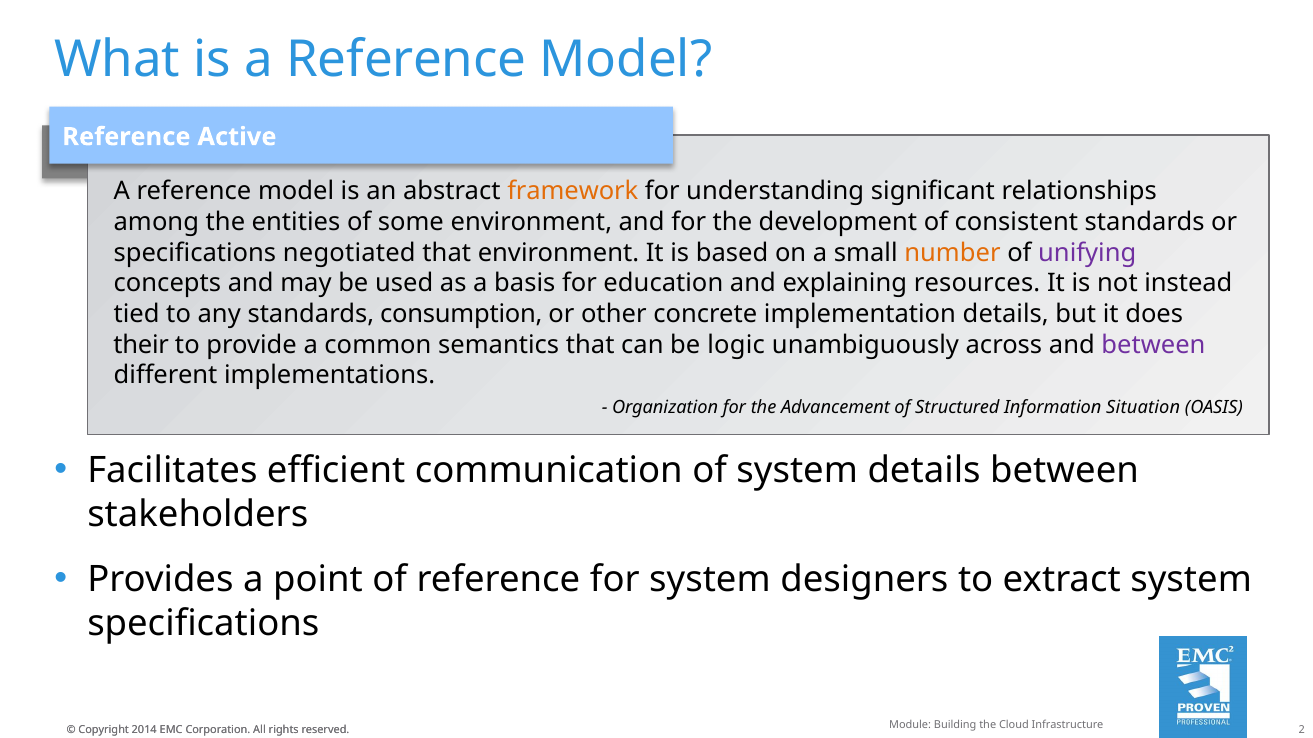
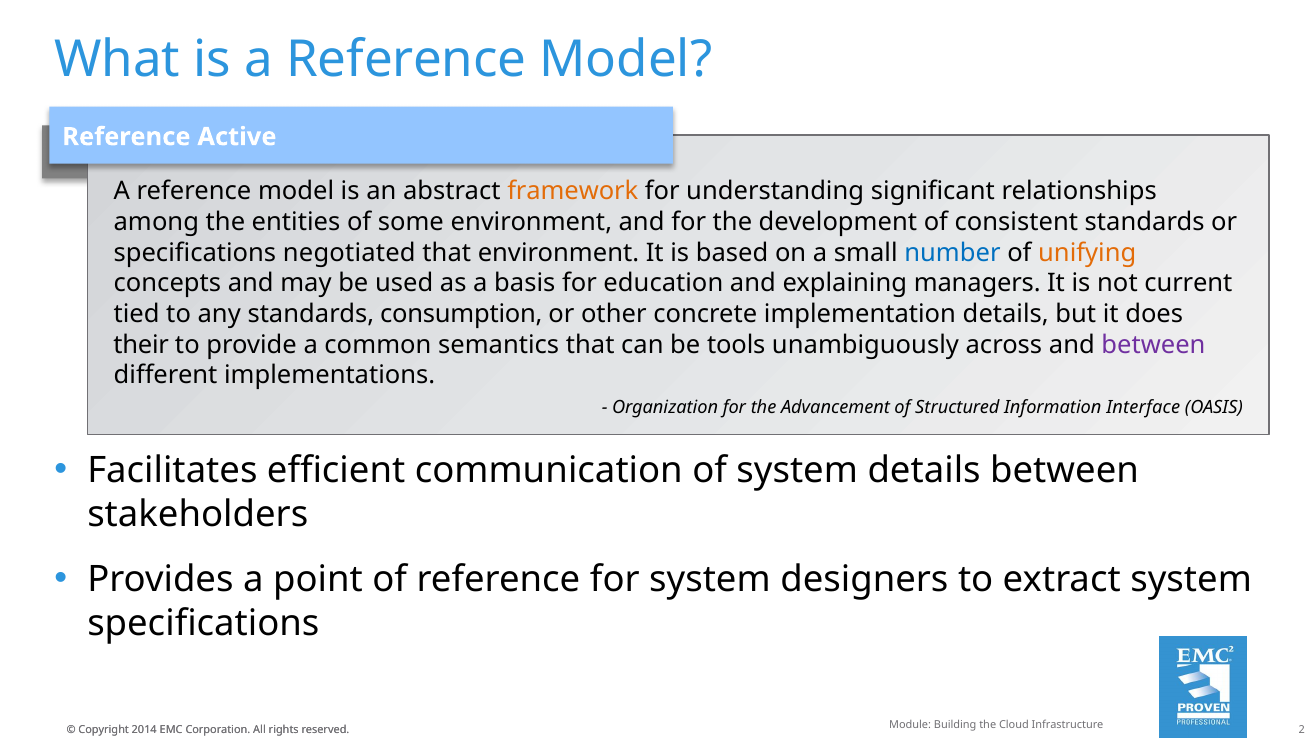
number colour: orange -> blue
unifying colour: purple -> orange
resources: resources -> managers
instead: instead -> current
logic: logic -> tools
Situation: Situation -> Interface
